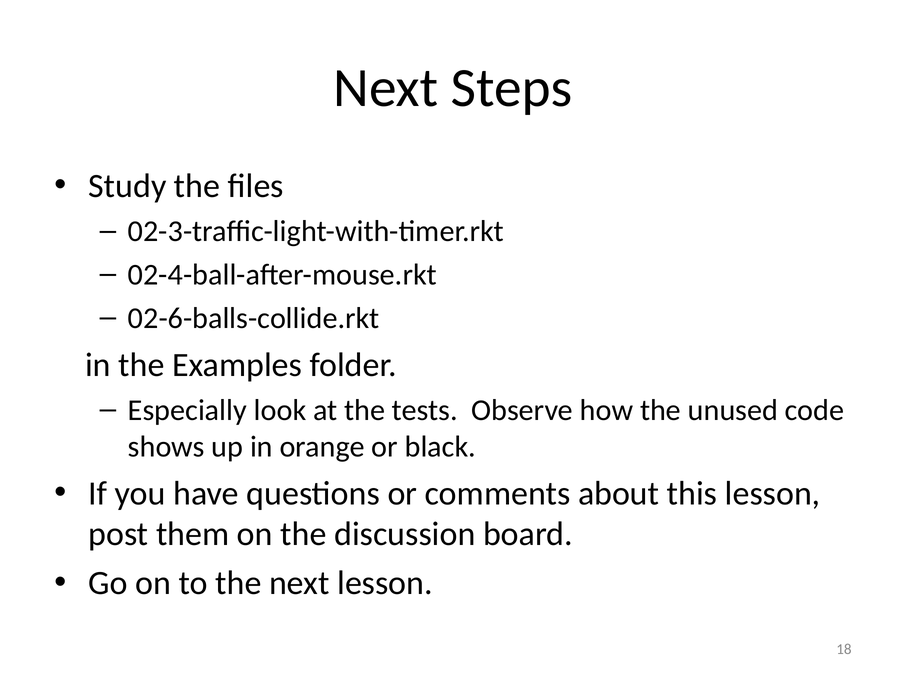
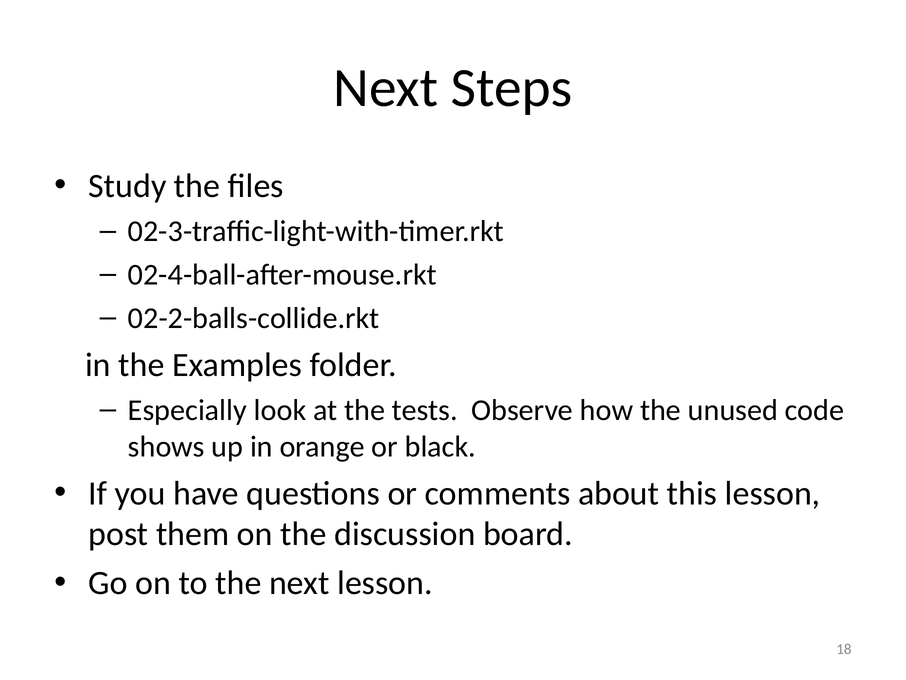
02-6-balls-collide.rkt: 02-6-balls-collide.rkt -> 02-2-balls-collide.rkt
